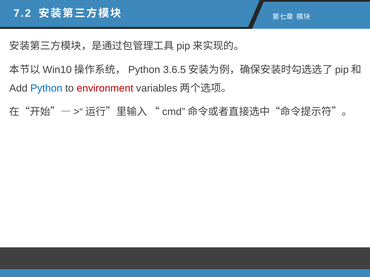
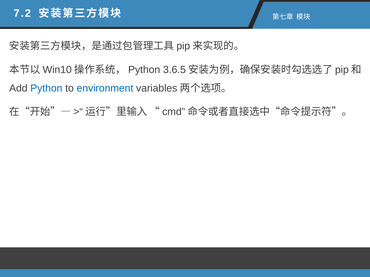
environment colour: red -> blue
